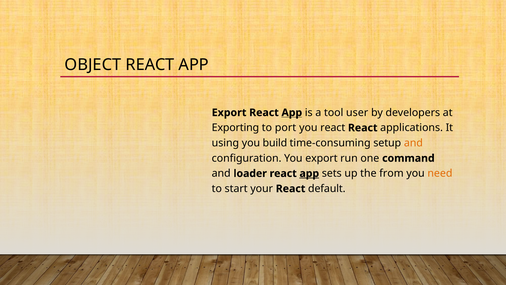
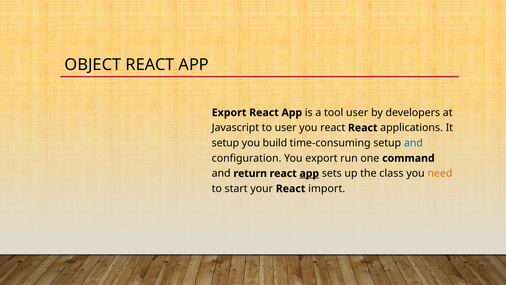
App at (292, 112) underline: present -> none
Exporting: Exporting -> Javascript
to port: port -> user
using at (225, 143): using -> setup
and at (413, 143) colour: orange -> blue
loader: loader -> return
from: from -> class
default: default -> import
